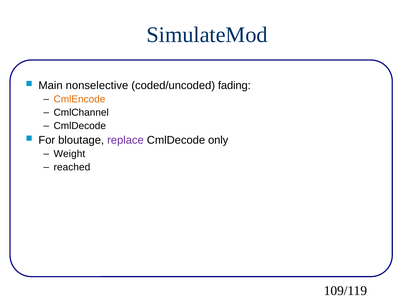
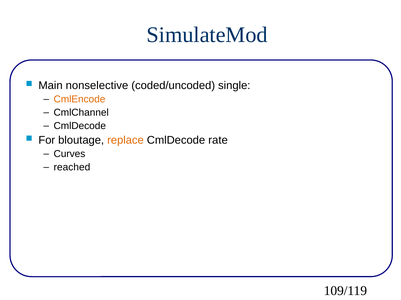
fading: fading -> single
replace colour: purple -> orange
only: only -> rate
Weight: Weight -> Curves
